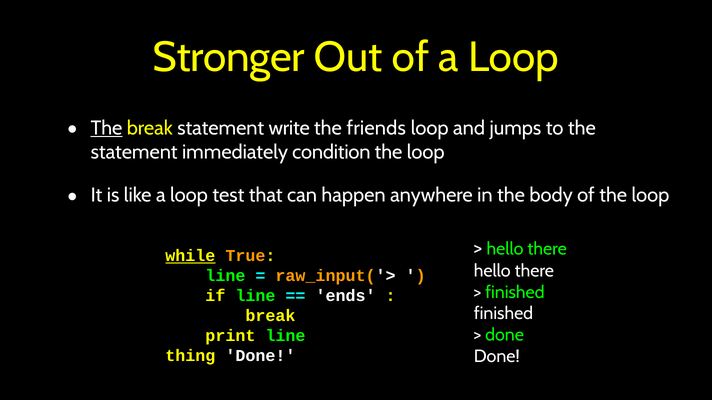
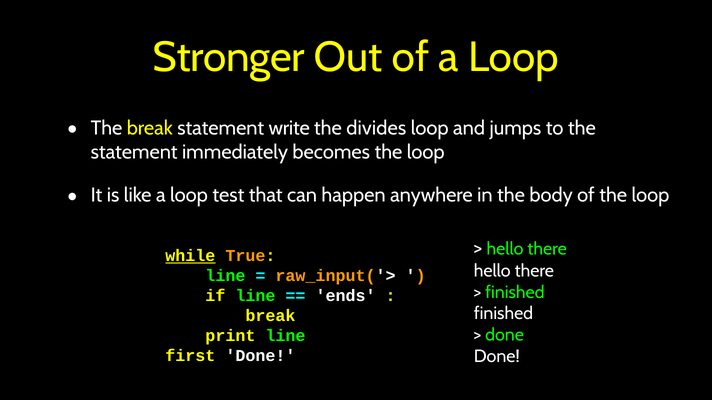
The at (106, 128) underline: present -> none
friends: friends -> divides
condition: condition -> becomes
thing: thing -> first
